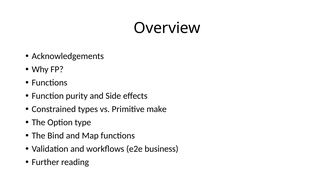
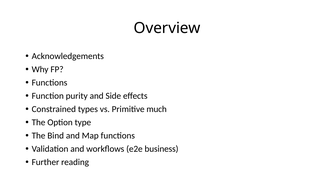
make: make -> much
